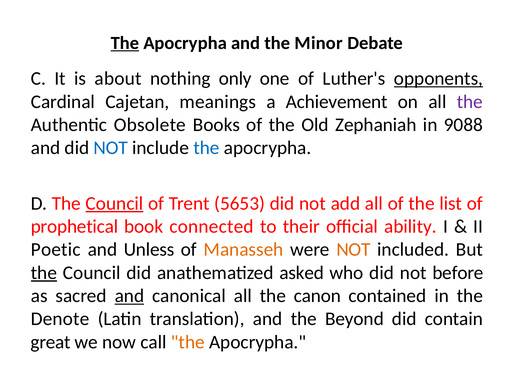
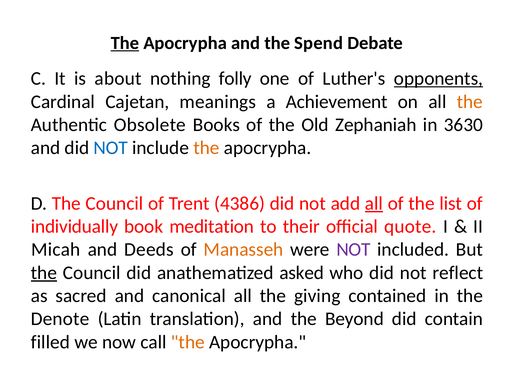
Minor: Minor -> Spend
only: only -> folly
the at (470, 102) colour: purple -> orange
9088: 9088 -> 3630
the at (206, 148) colour: blue -> orange
Council at (114, 204) underline: present -> none
5653: 5653 -> 4386
all at (374, 204) underline: none -> present
prophetical: prophetical -> individually
connected: connected -> meditation
ability: ability -> quote
Poetic: Poetic -> Micah
Unless: Unless -> Deeds
NOT at (353, 250) colour: orange -> purple
before: before -> reflect
and at (129, 296) underline: present -> none
canon: canon -> giving
great: great -> filled
